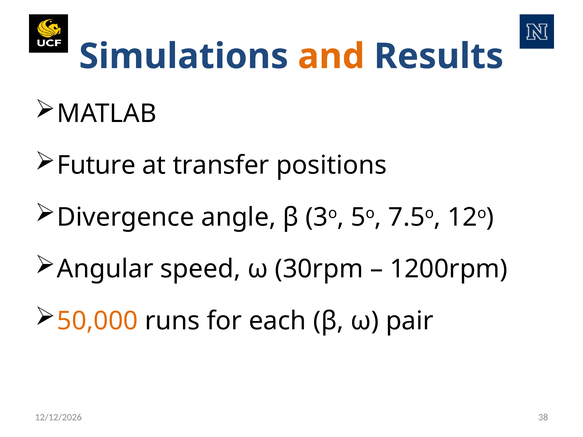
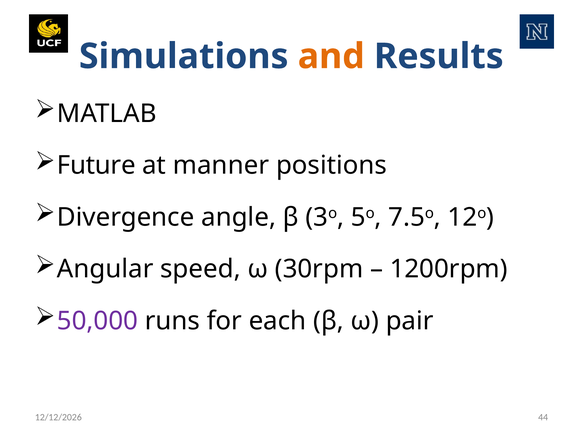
transfer: transfer -> manner
50,000 colour: orange -> purple
38: 38 -> 44
